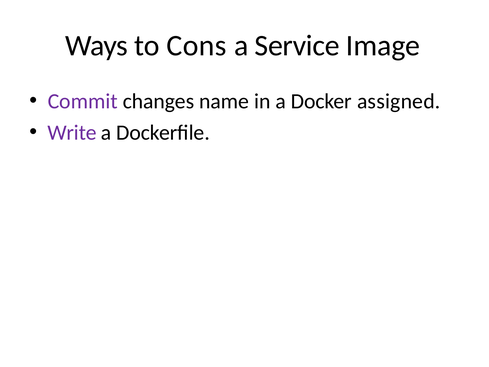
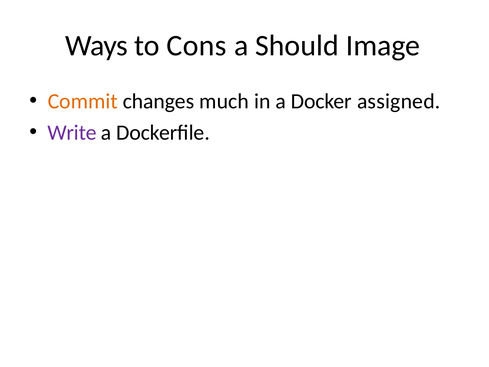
Service: Service -> Should
Commit colour: purple -> orange
name: name -> much
